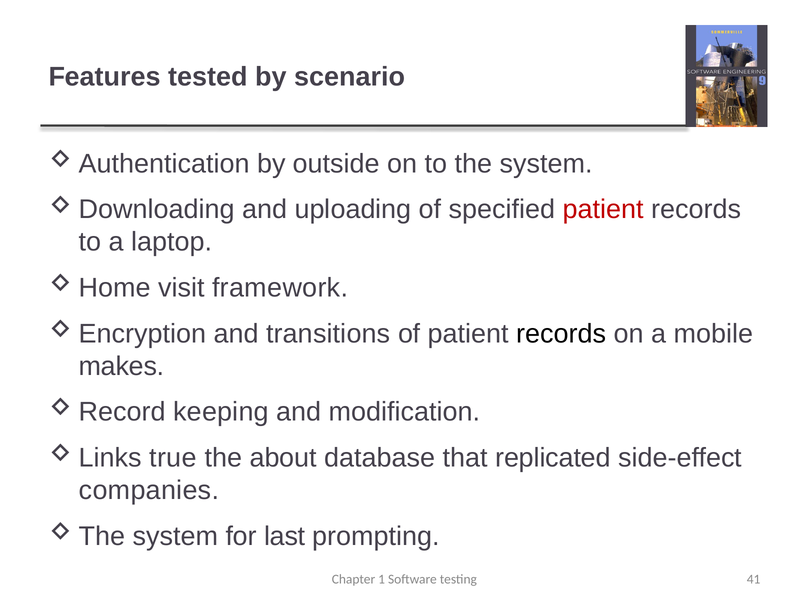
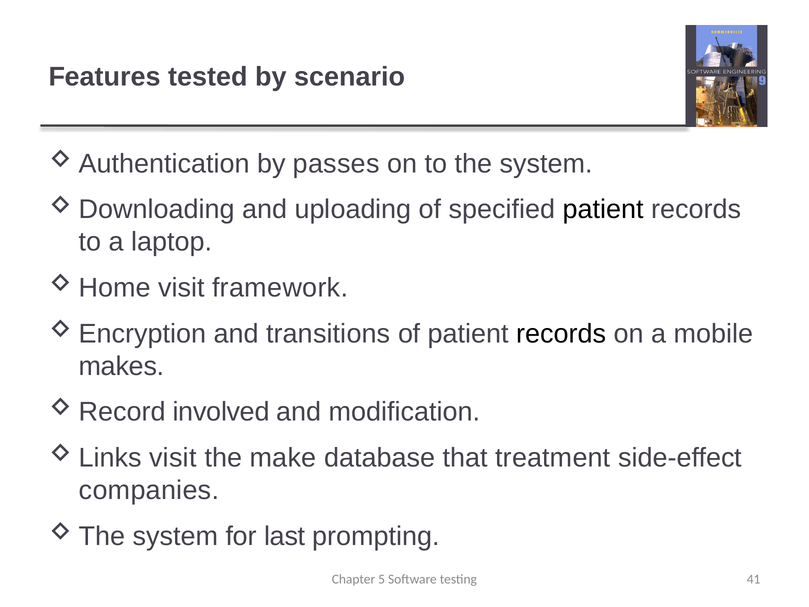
outside: outside -> passes
patient at (603, 209) colour: red -> black
keeping: keeping -> involved
true at (173, 458): true -> visit
about: about -> make
replicated: replicated -> treatment
1: 1 -> 5
